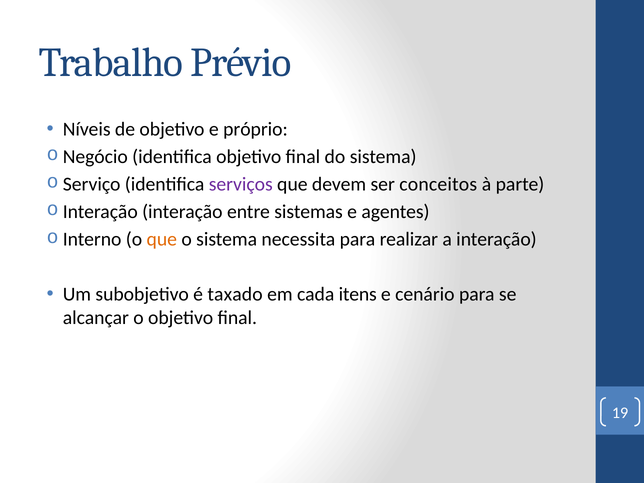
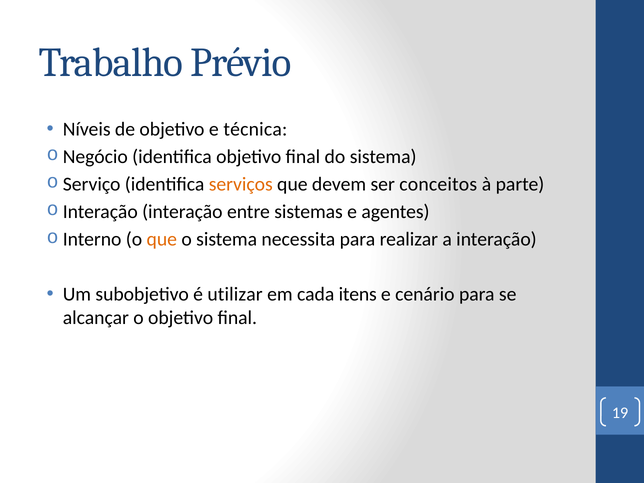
próprio: próprio -> técnica
serviços colour: purple -> orange
taxado: taxado -> utilizar
